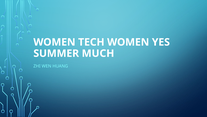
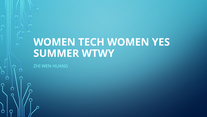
MUCH: MUCH -> WTWY
